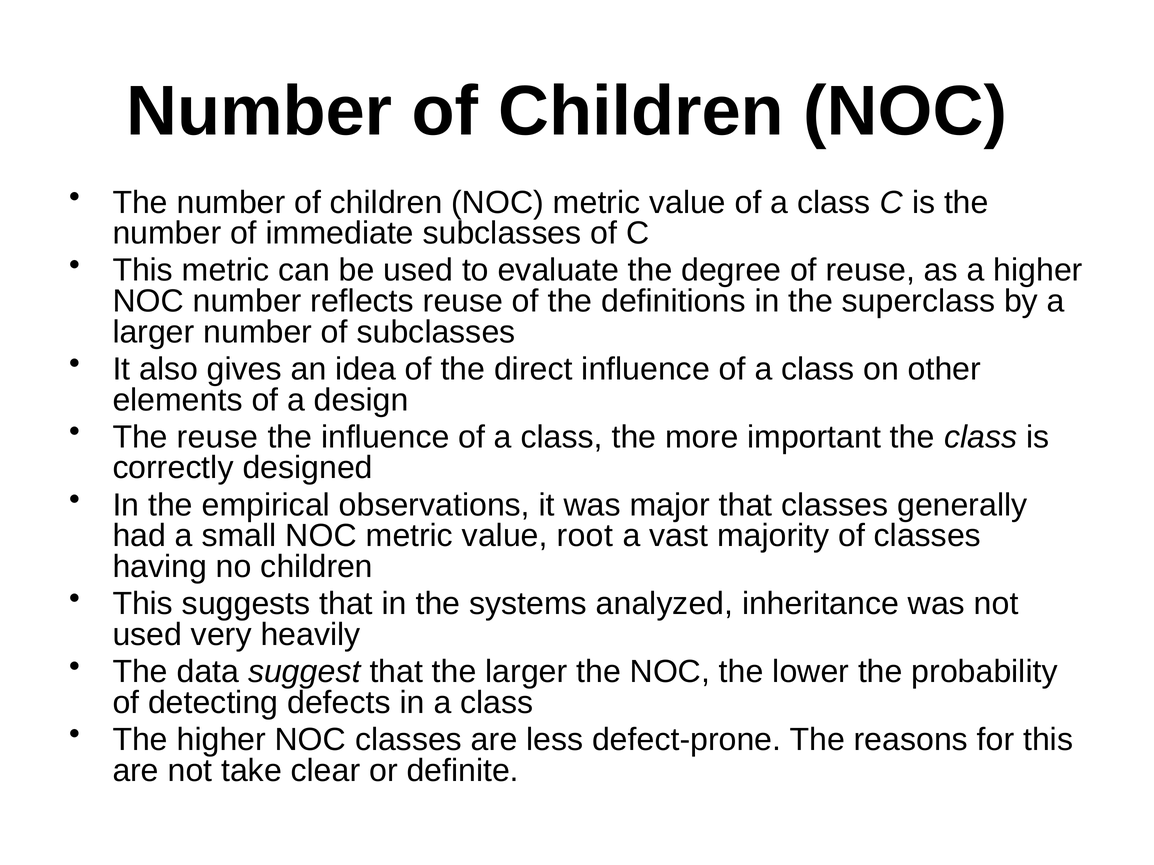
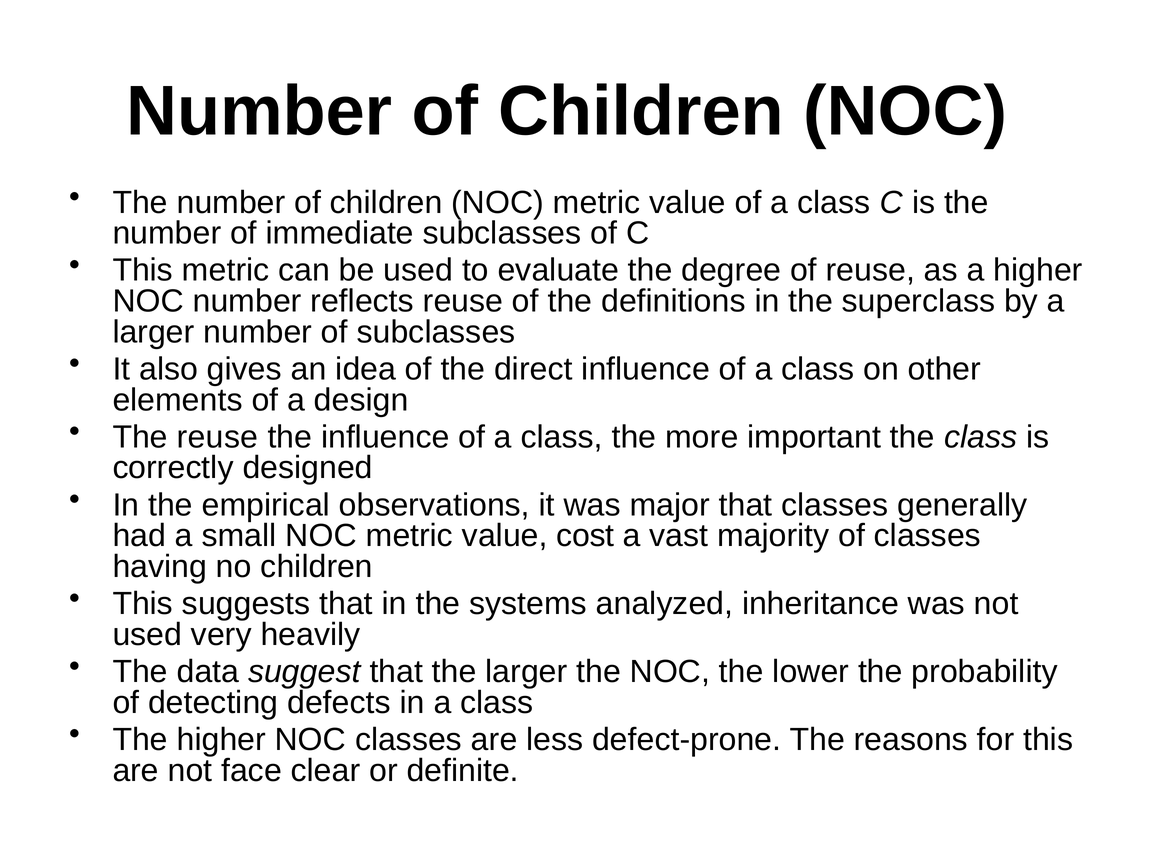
root: root -> cost
take: take -> face
